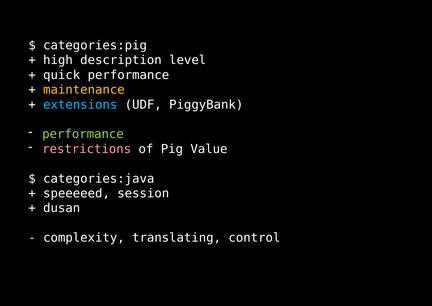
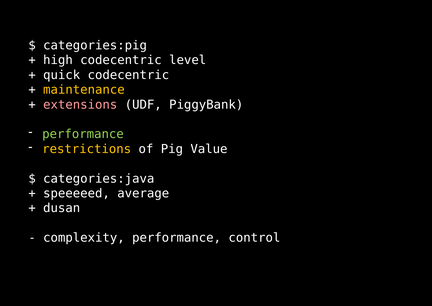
high description: description -> codecentric
quick performance: performance -> codecentric
extensions colour: light blue -> pink
restrictions colour: pink -> yellow
session: session -> average
complexity translating: translating -> performance
